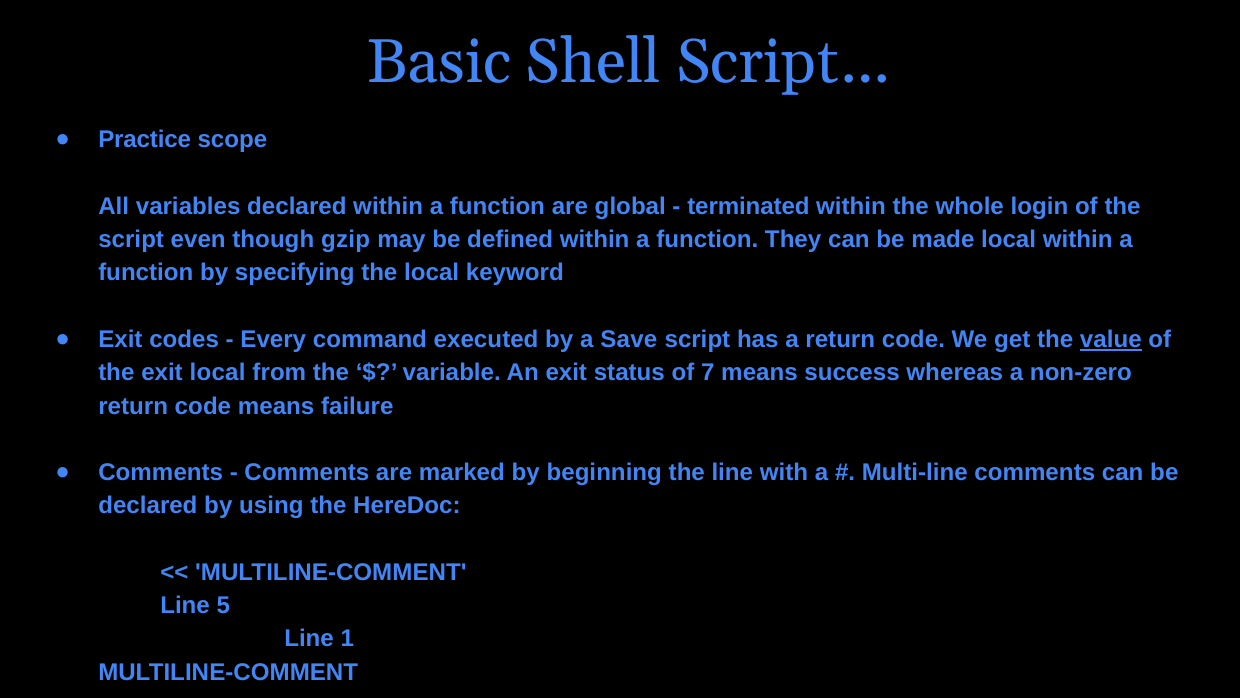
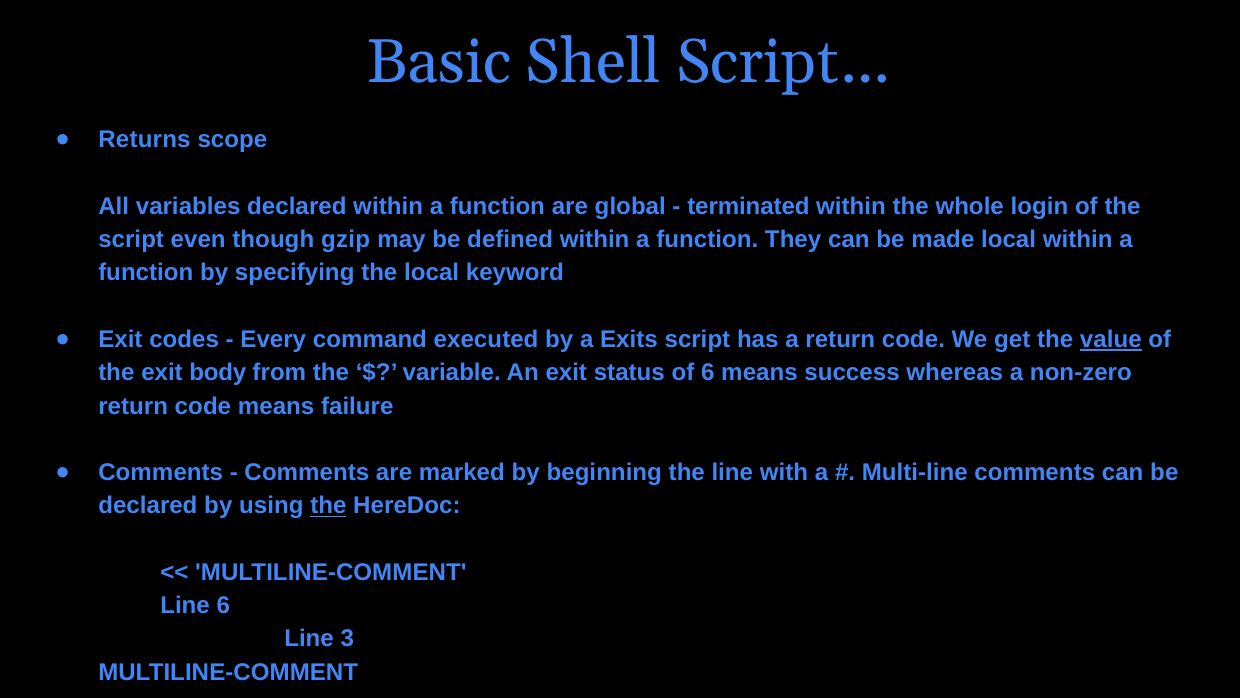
Practice: Practice -> Returns
Save: Save -> Exits
exit local: local -> body
of 7: 7 -> 6
the at (328, 506) underline: none -> present
Line 5: 5 -> 6
1: 1 -> 3
